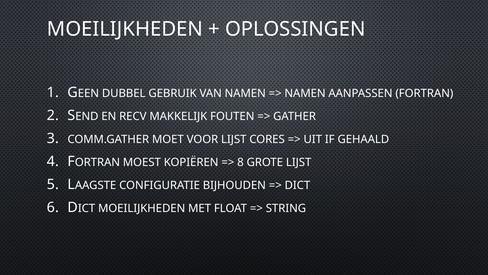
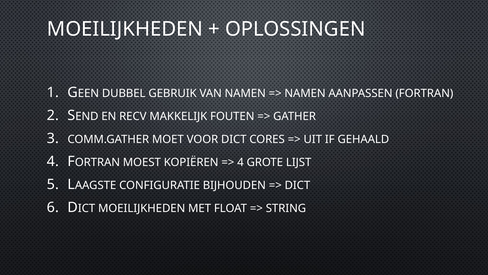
VOOR LIJST: LIJST -> DICT
8 at (240, 162): 8 -> 4
